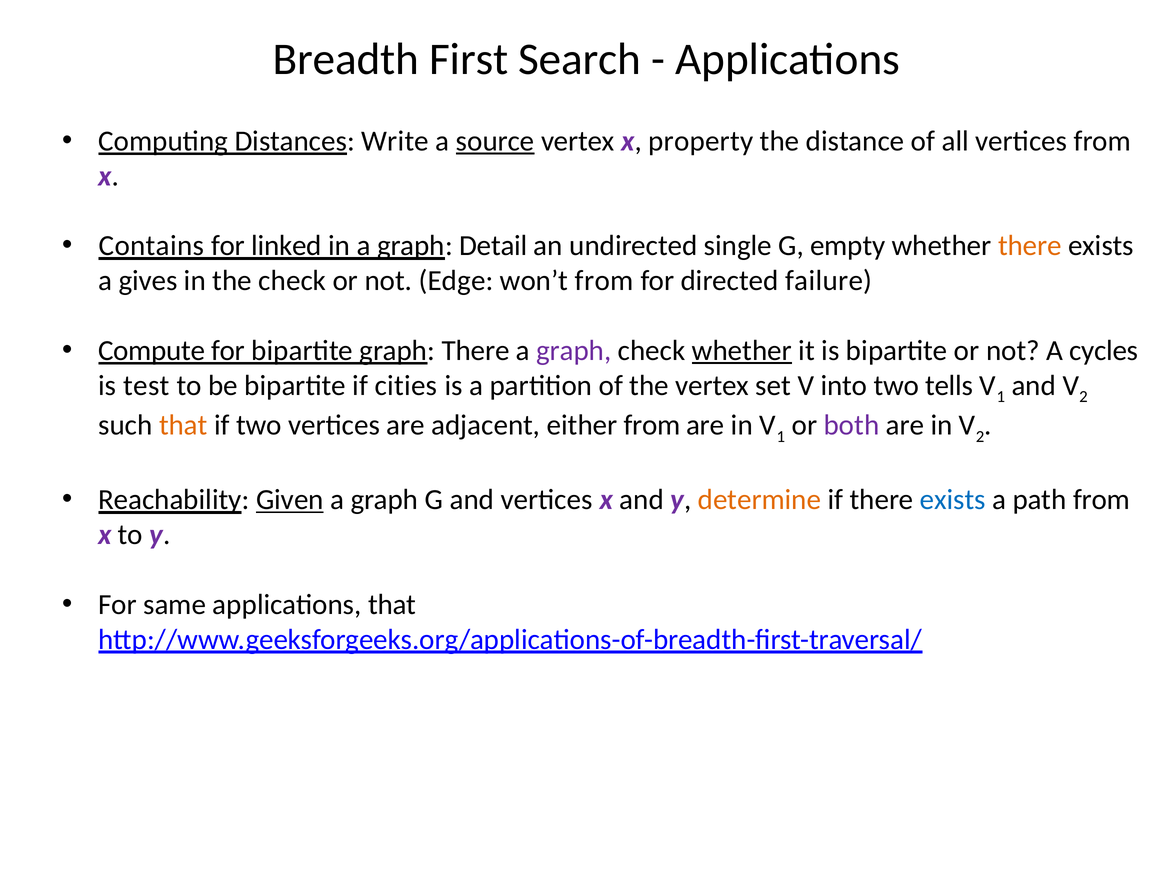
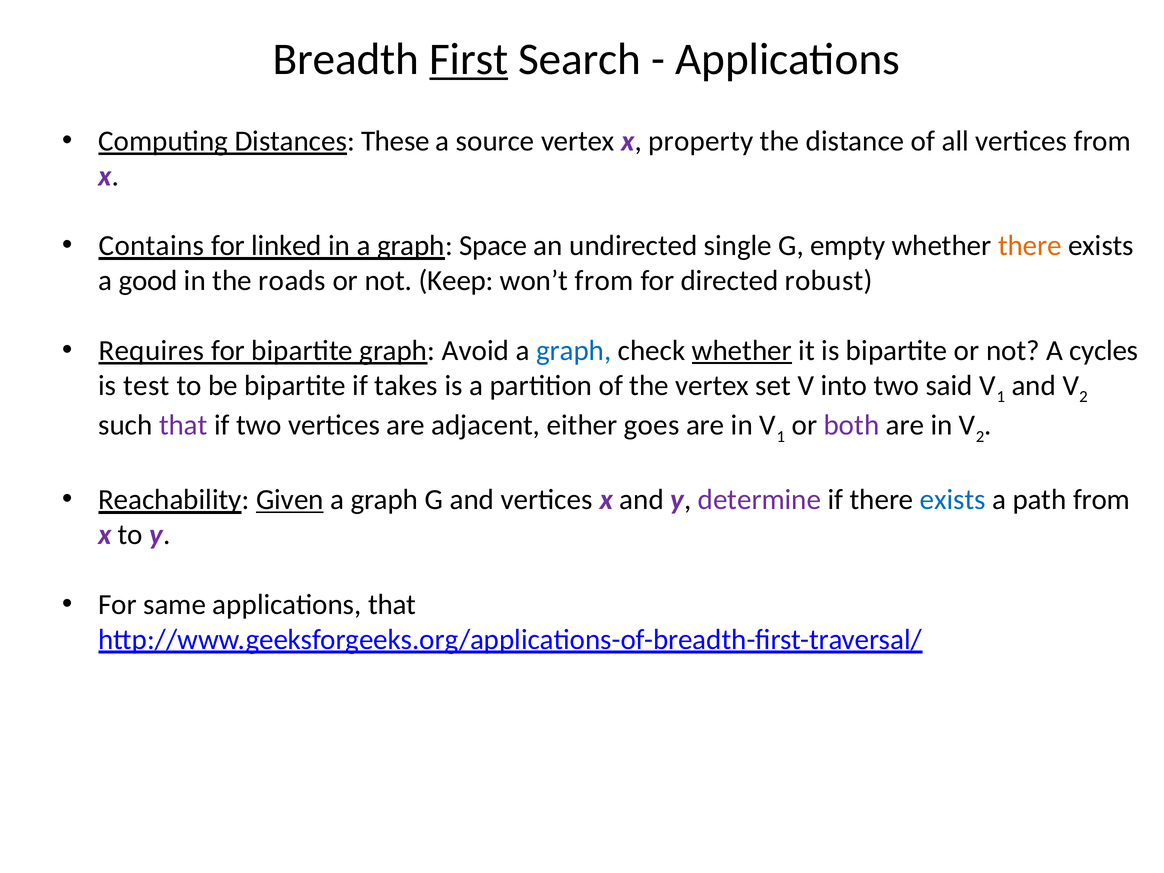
First underline: none -> present
Write: Write -> These
source underline: present -> none
Detail: Detail -> Space
gives: gives -> good
the check: check -> roads
Edge: Edge -> Keep
failure: failure -> robust
Compute: Compute -> Requires
graph There: There -> Avoid
graph at (574, 351) colour: purple -> blue
cities: cities -> takes
tells: tells -> said
that at (183, 425) colour: orange -> purple
either from: from -> goes
determine colour: orange -> purple
